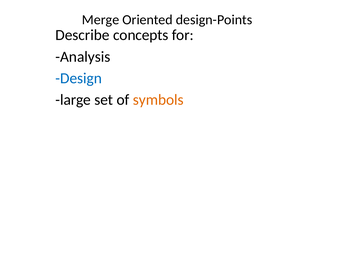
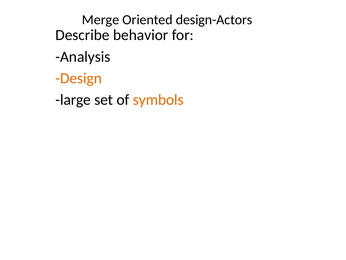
design-Points: design-Points -> design-Actors
concepts: concepts -> behavior
Design colour: blue -> orange
